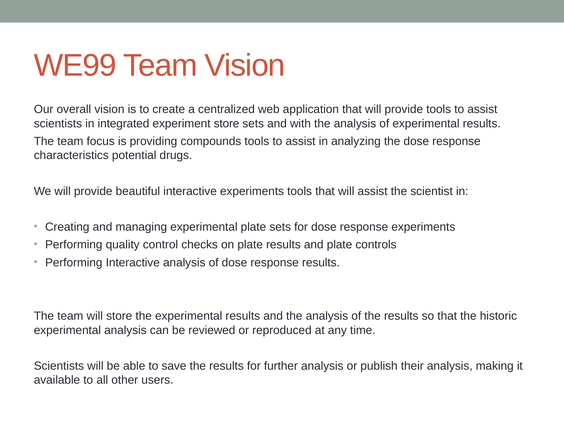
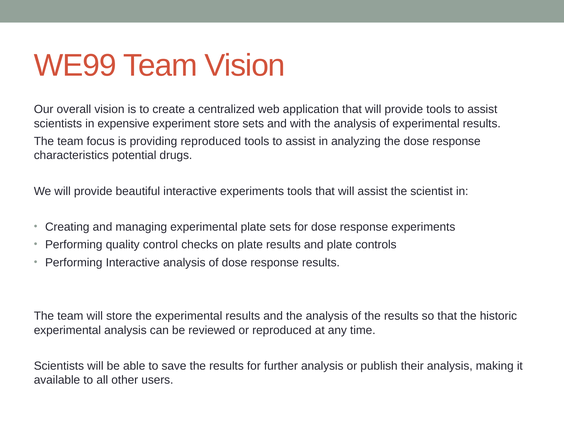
integrated: integrated -> expensive
providing compounds: compounds -> reproduced
